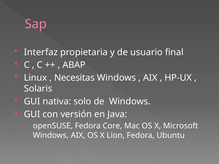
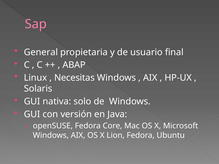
Interfaz: Interfaz -> General
